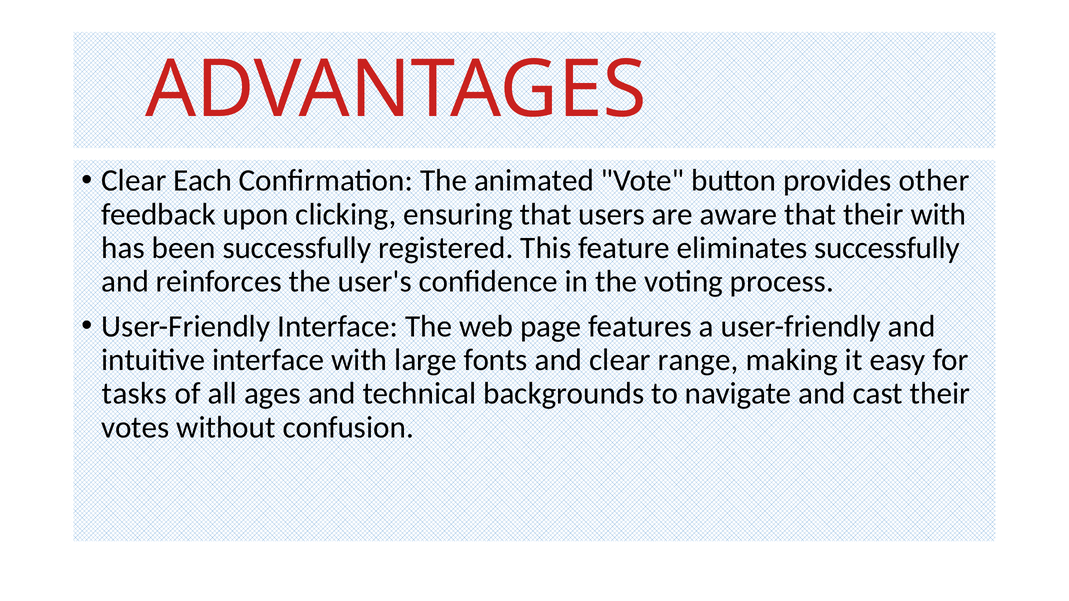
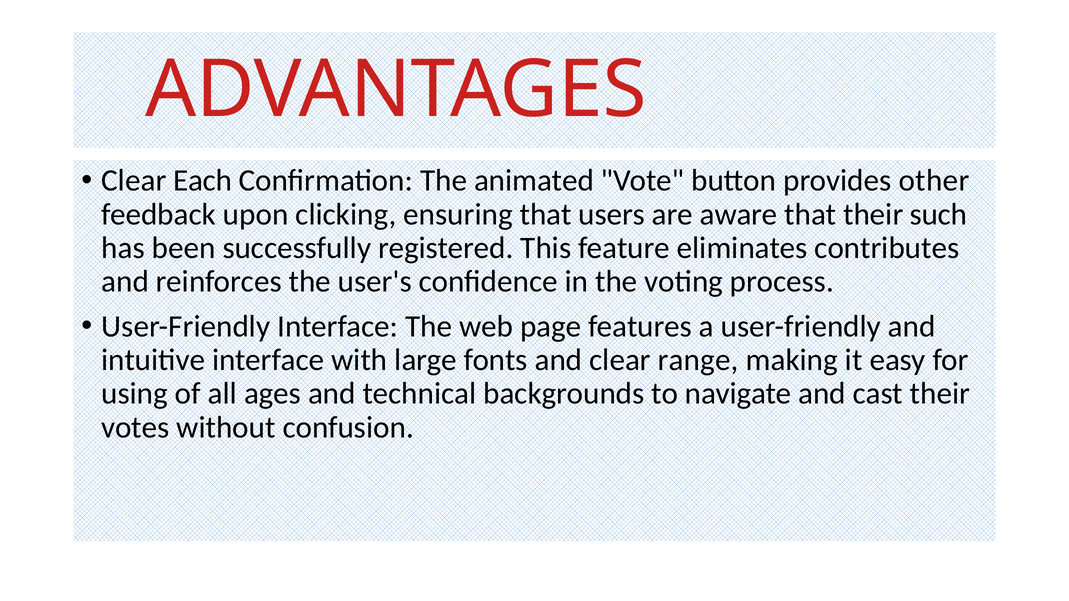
their with: with -> such
eliminates successfully: successfully -> contributes
tasks: tasks -> using
